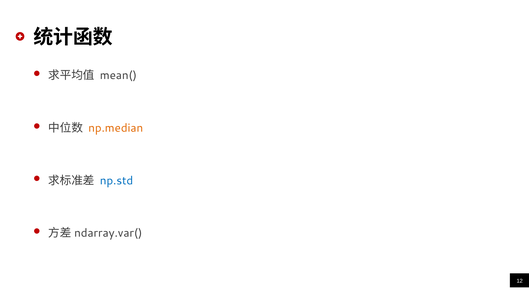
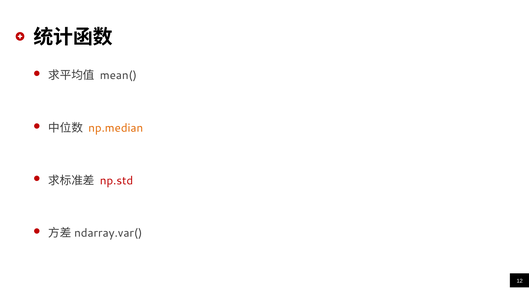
np.std colour: blue -> red
